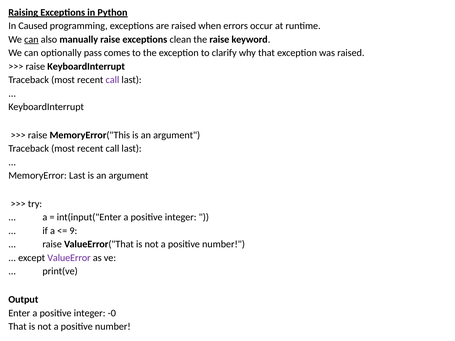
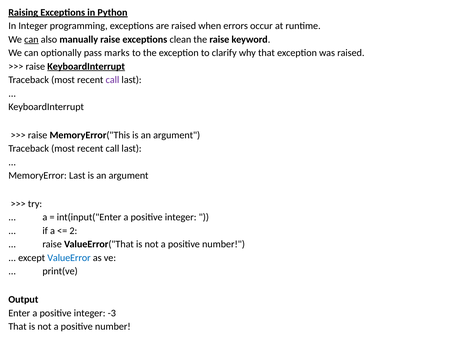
In Caused: Caused -> Integer
comes: comes -> marks
KeyboardInterrupt at (86, 66) underline: none -> present
9: 9 -> 2
ValueError colour: purple -> blue
-0: -0 -> -3
